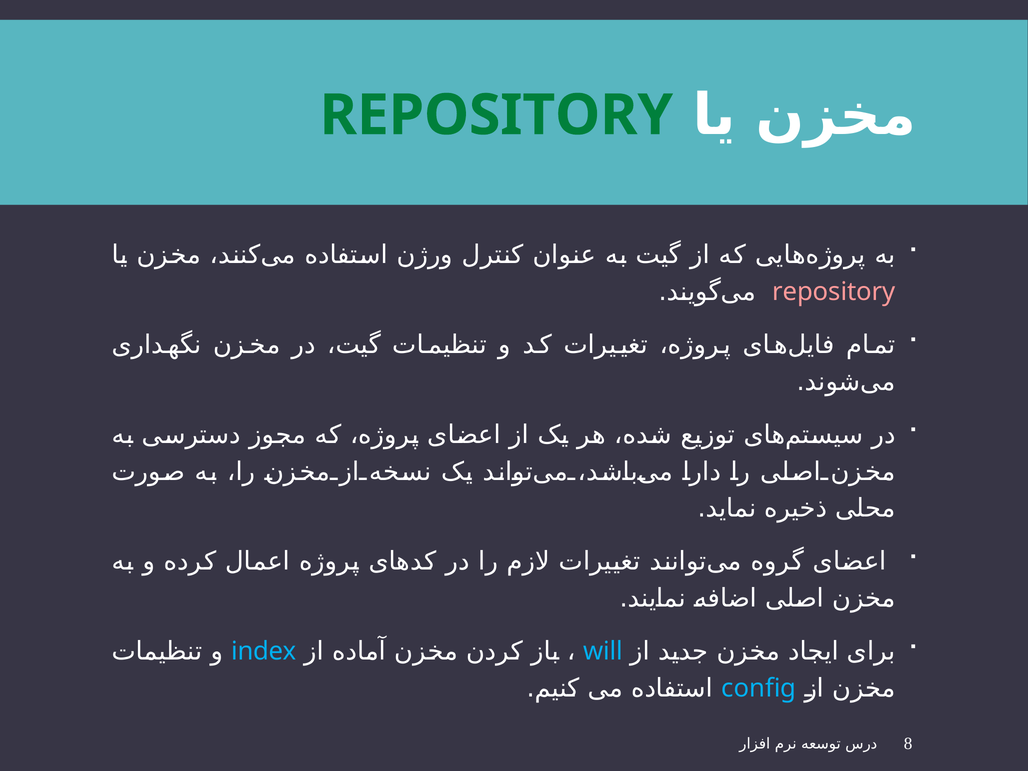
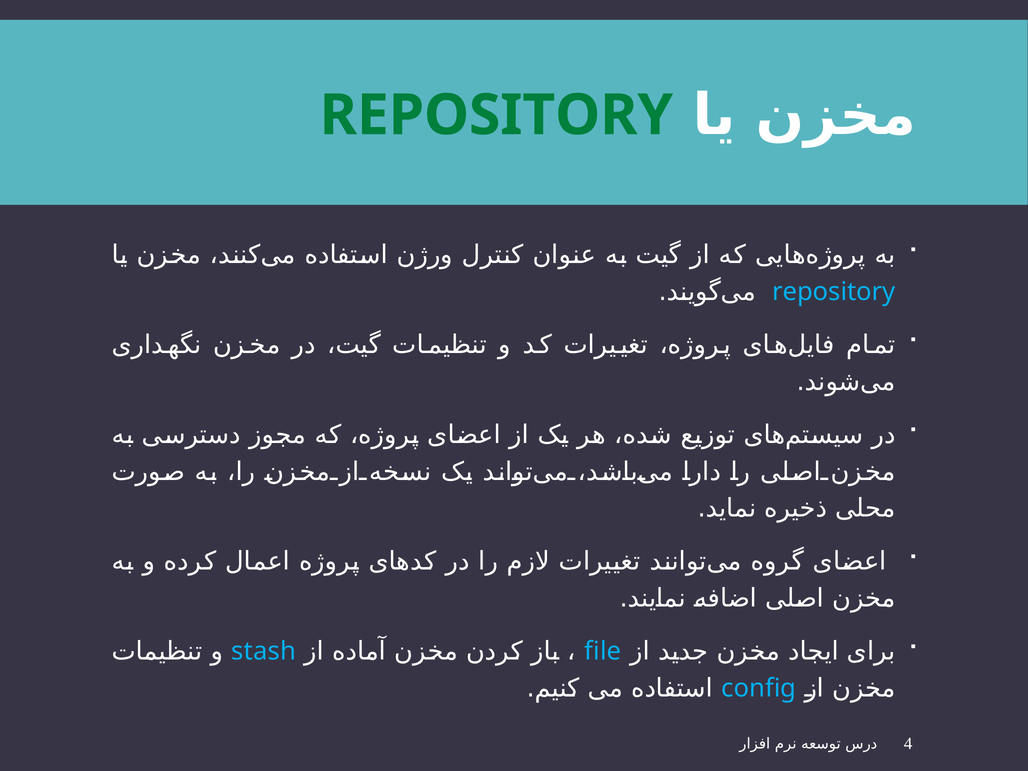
repository at (834, 292) colour: pink -> light blue
index: index -> stash
will: will -> file
8: 8 -> 4
